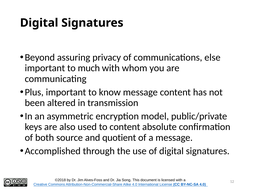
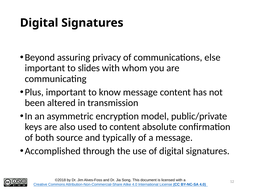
much: much -> slides
quotient: quotient -> typically
